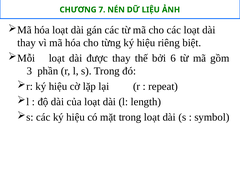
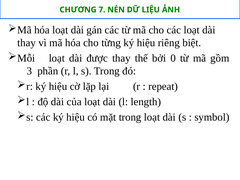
6: 6 -> 0
